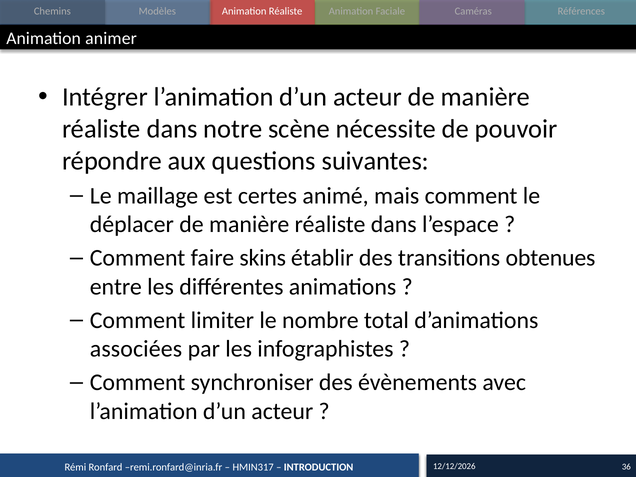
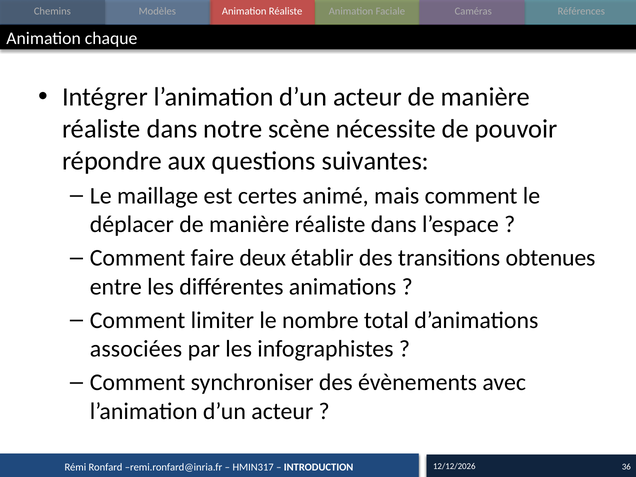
animer: animer -> chaque
skins: skins -> deux
